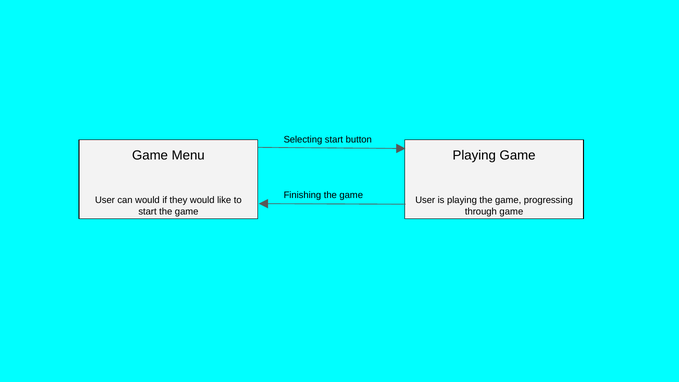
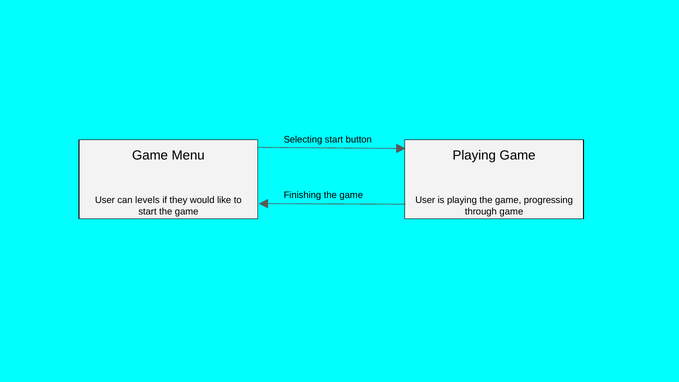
can would: would -> levels
